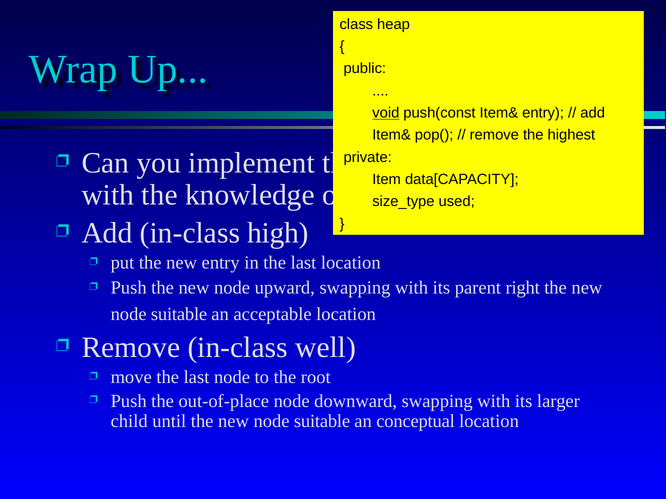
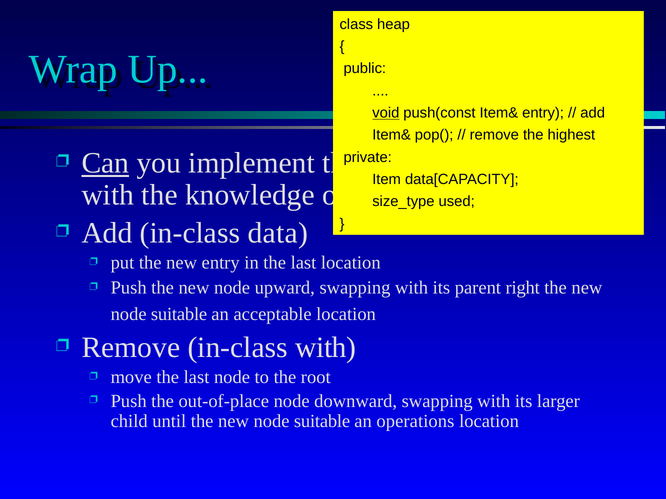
Can underline: none -> present
high: high -> data
in-class well: well -> with
conceptual: conceptual -> operations
